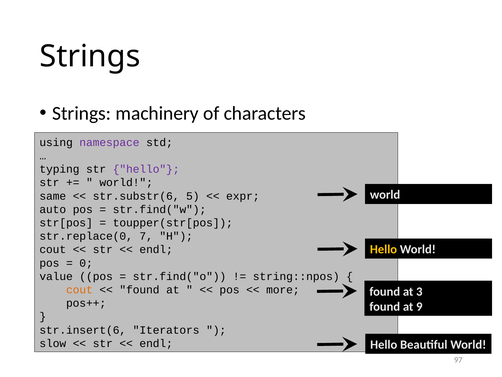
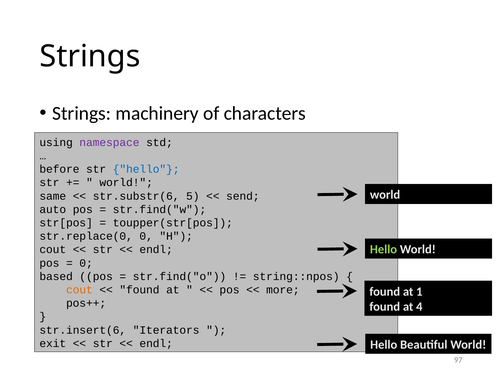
typing: typing -> before
hello at (146, 169) colour: purple -> blue
expr: expr -> send
str.replace(0 7: 7 -> 0
Hello at (384, 249) colour: yellow -> light green
value: value -> based
3: 3 -> 1
9: 9 -> 4
slow: slow -> exit
